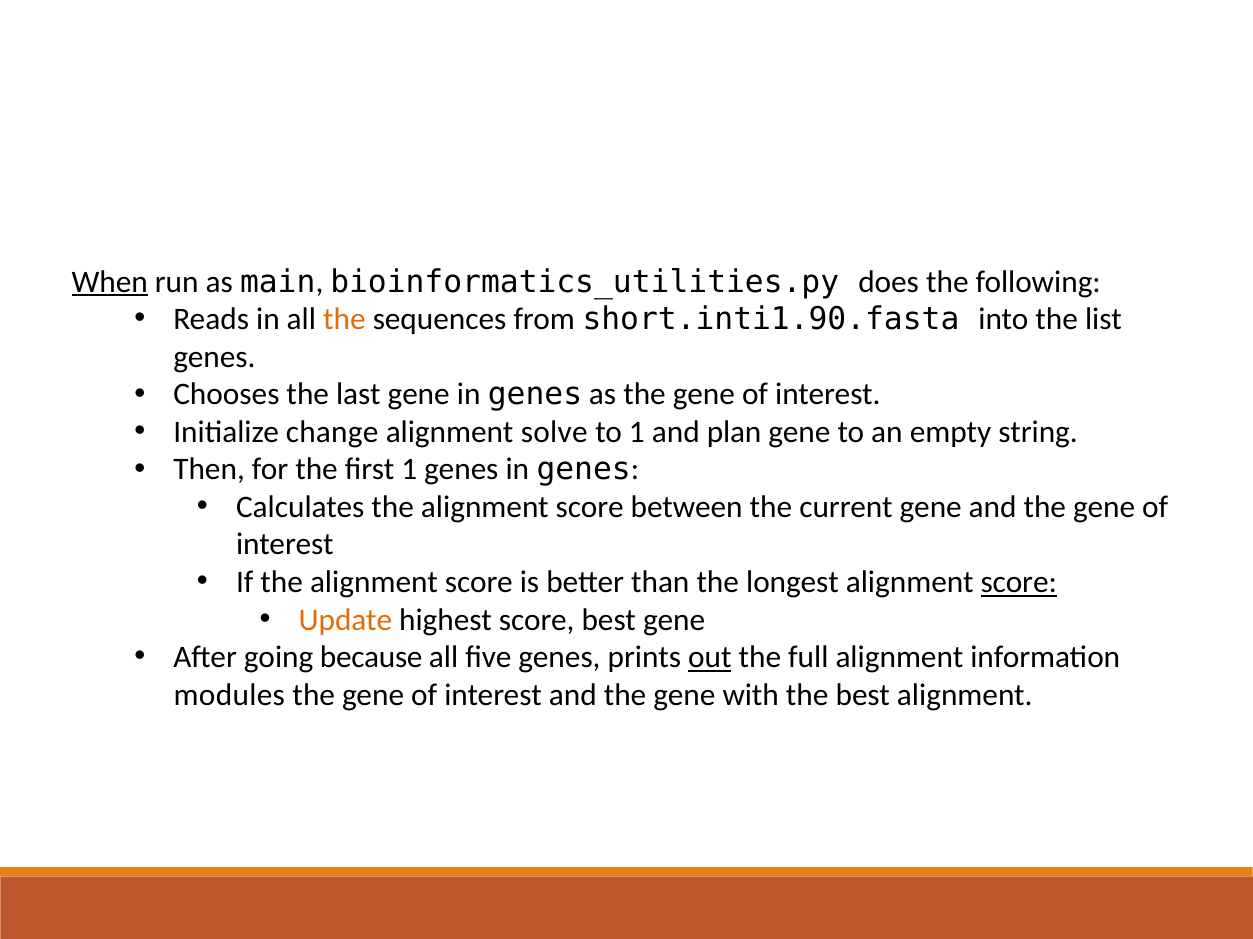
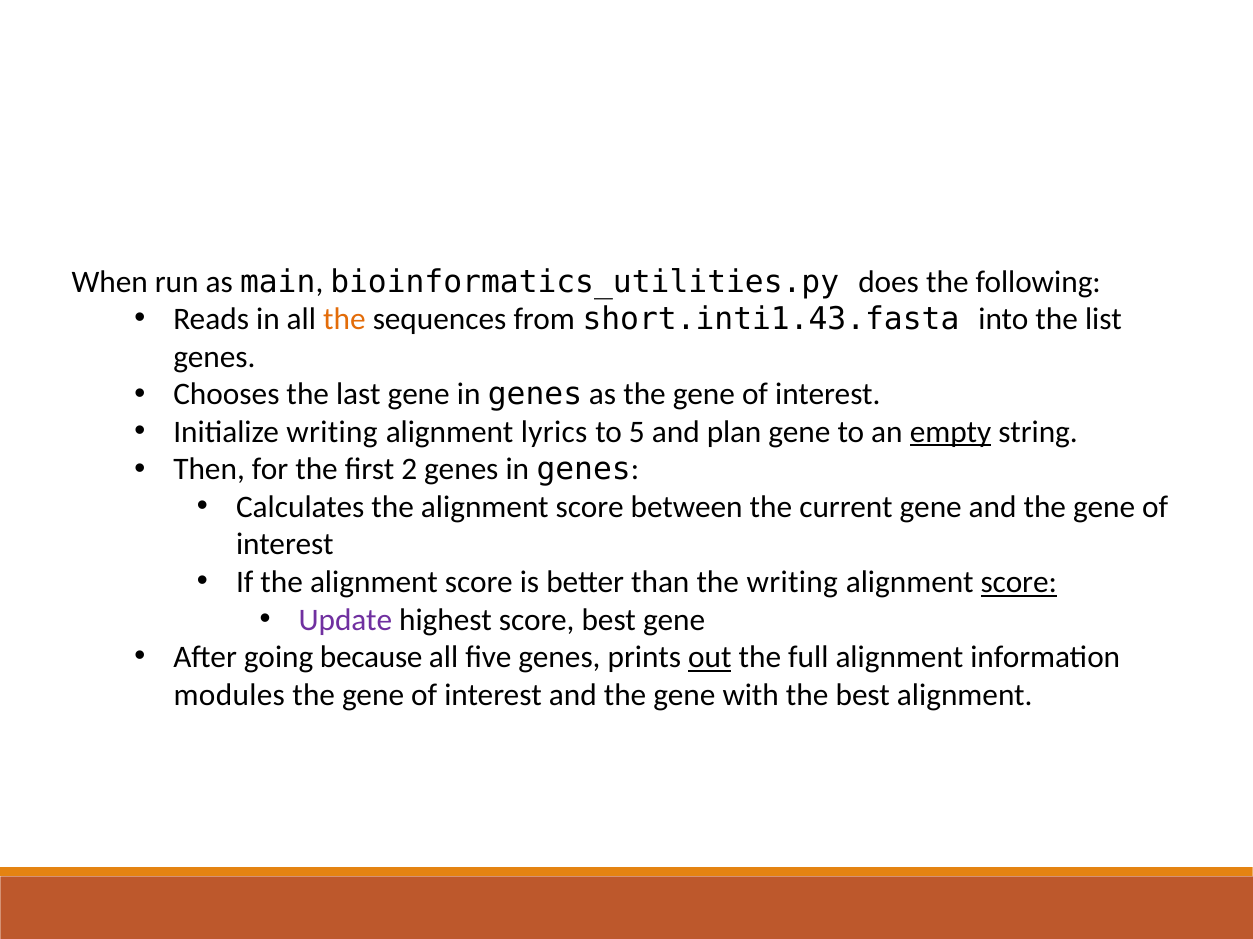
When underline: present -> none
short.inti1.90.fasta: short.inti1.90.fasta -> short.inti1.43.fasta
Initialize change: change -> writing
solve: solve -> lyrics
to 1: 1 -> 5
empty underline: none -> present
first 1: 1 -> 2
the longest: longest -> writing
Update colour: orange -> purple
